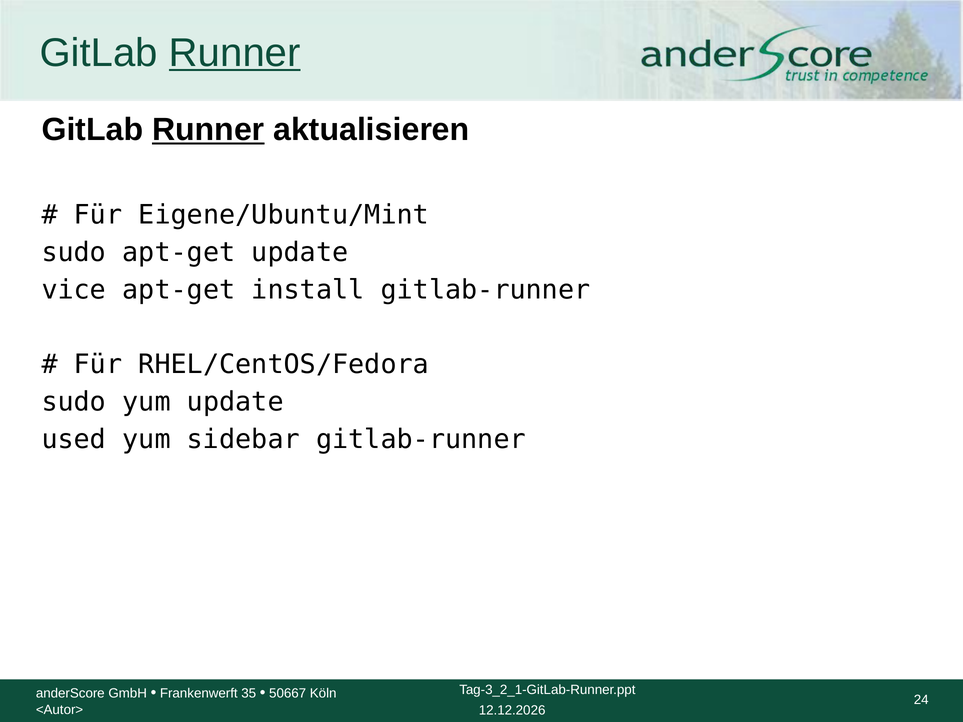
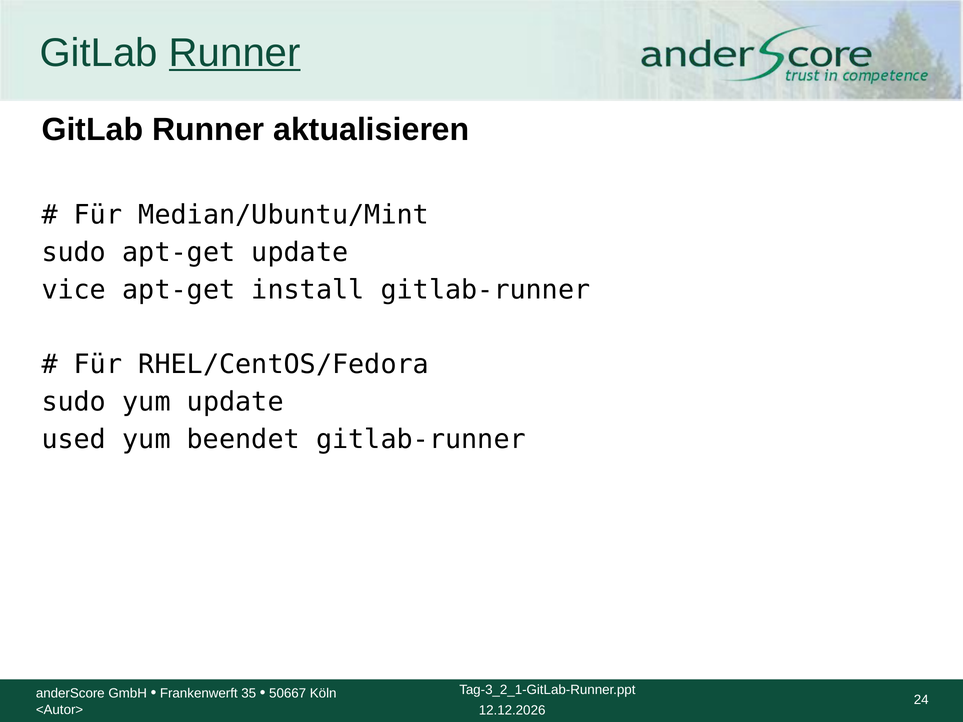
Runner at (208, 130) underline: present -> none
Eigene/Ubuntu/Mint: Eigene/Ubuntu/Mint -> Median/Ubuntu/Mint
sidebar: sidebar -> beendet
